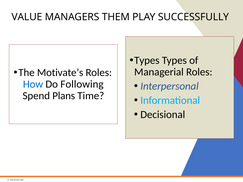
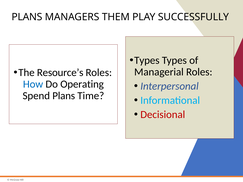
VALUE at (27, 17): VALUE -> PLANS
Motivate’s: Motivate’s -> Resource’s
Following: Following -> Operating
Decisional colour: black -> red
